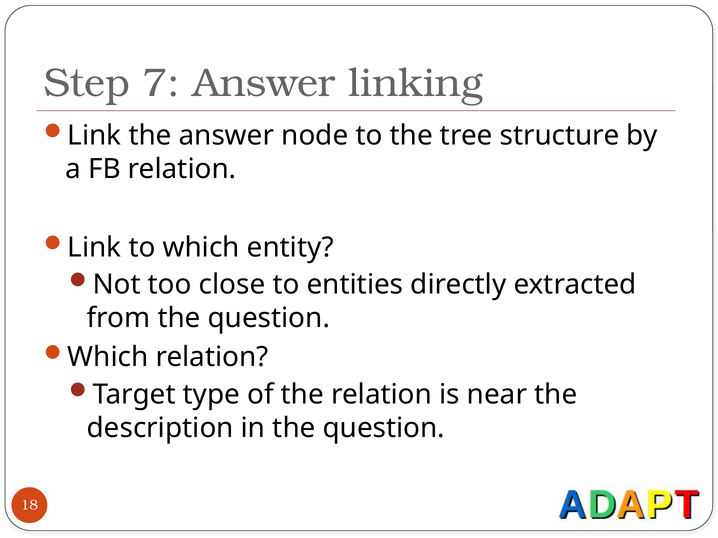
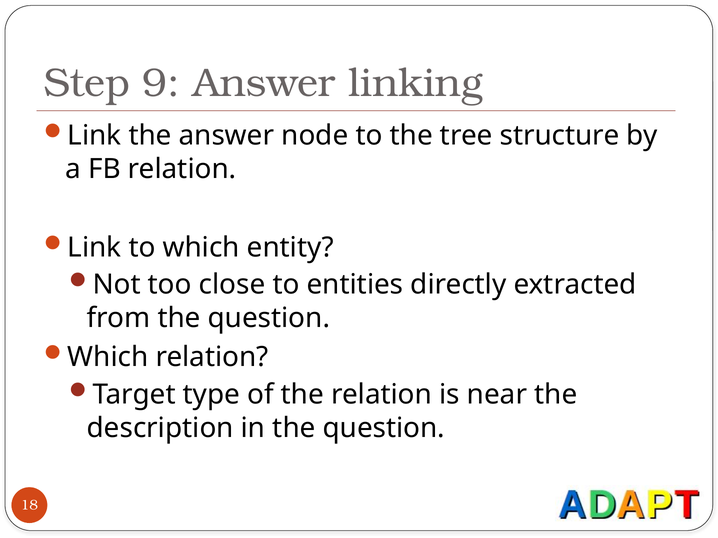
7: 7 -> 9
